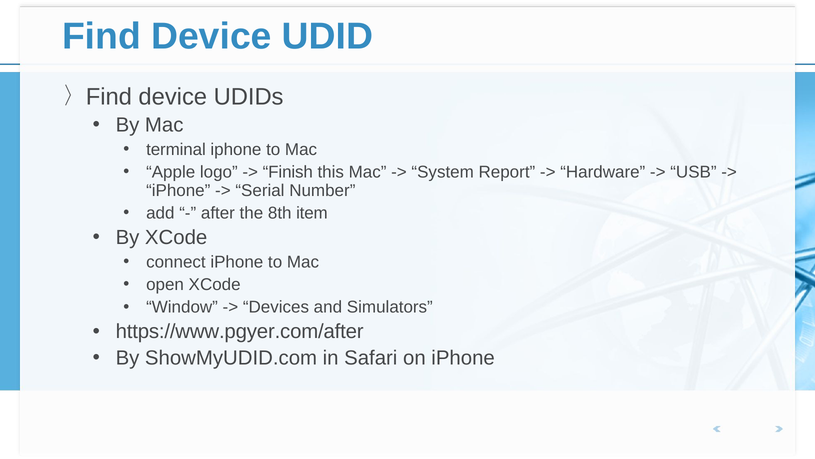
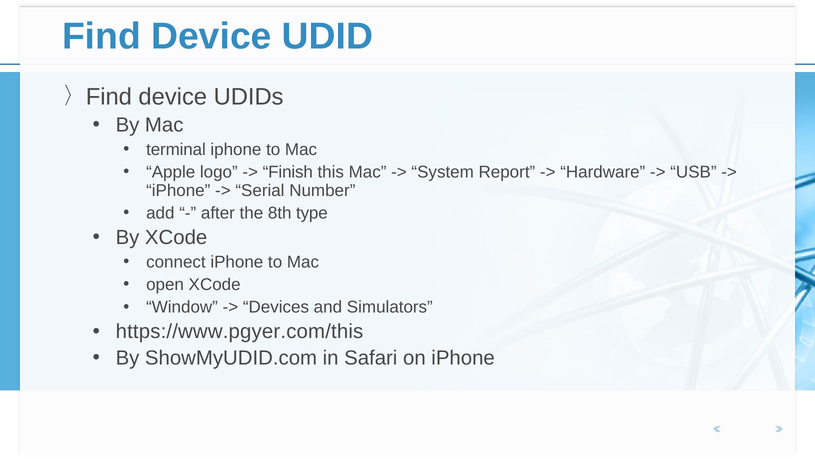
item: item -> type
https://www.pgyer.com/after: https://www.pgyer.com/after -> https://www.pgyer.com/this
